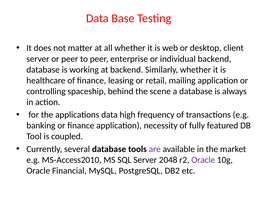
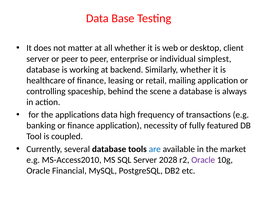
individual backend: backend -> simplest
are colour: purple -> blue
2048: 2048 -> 2028
